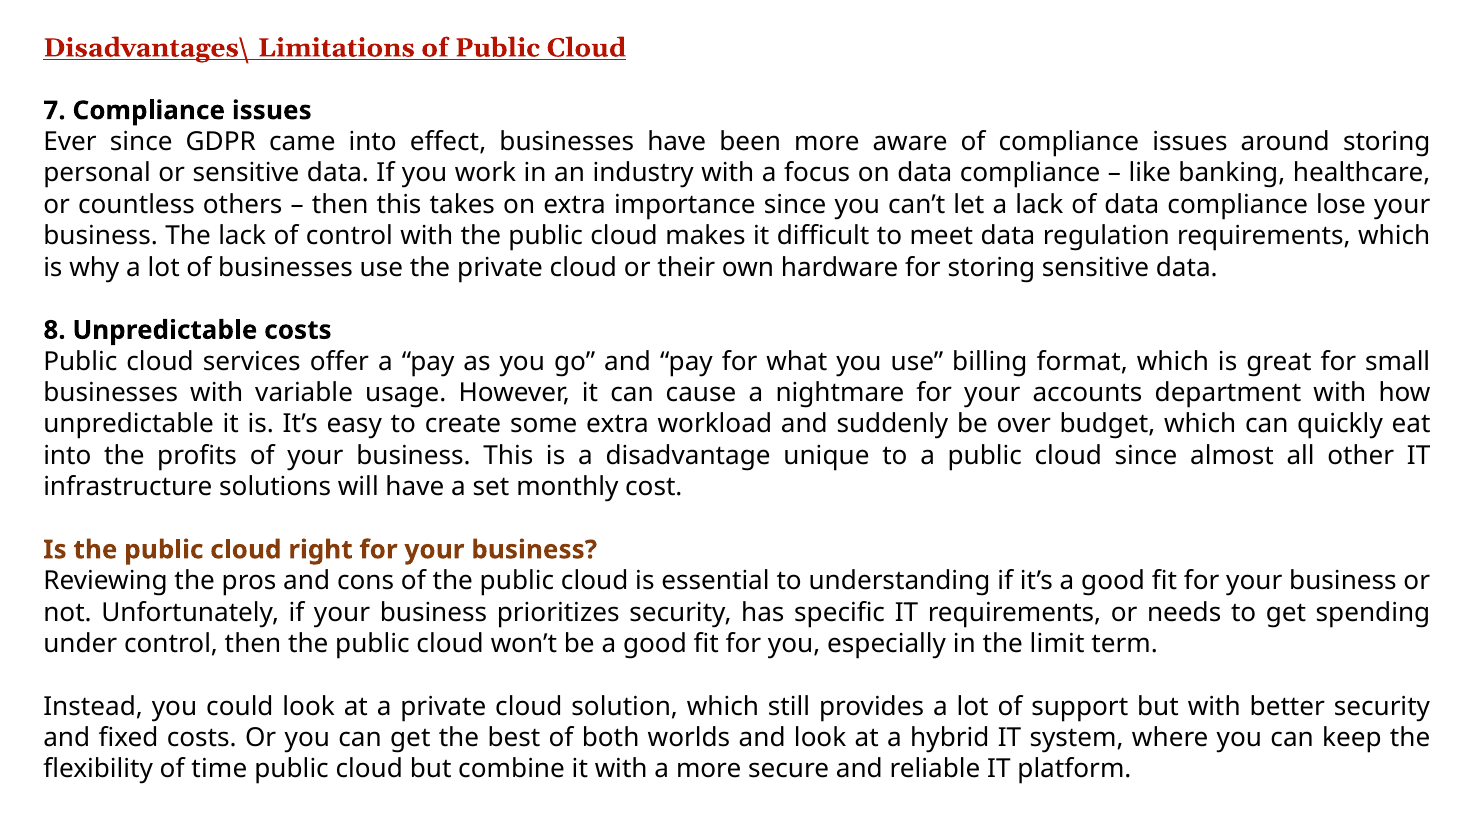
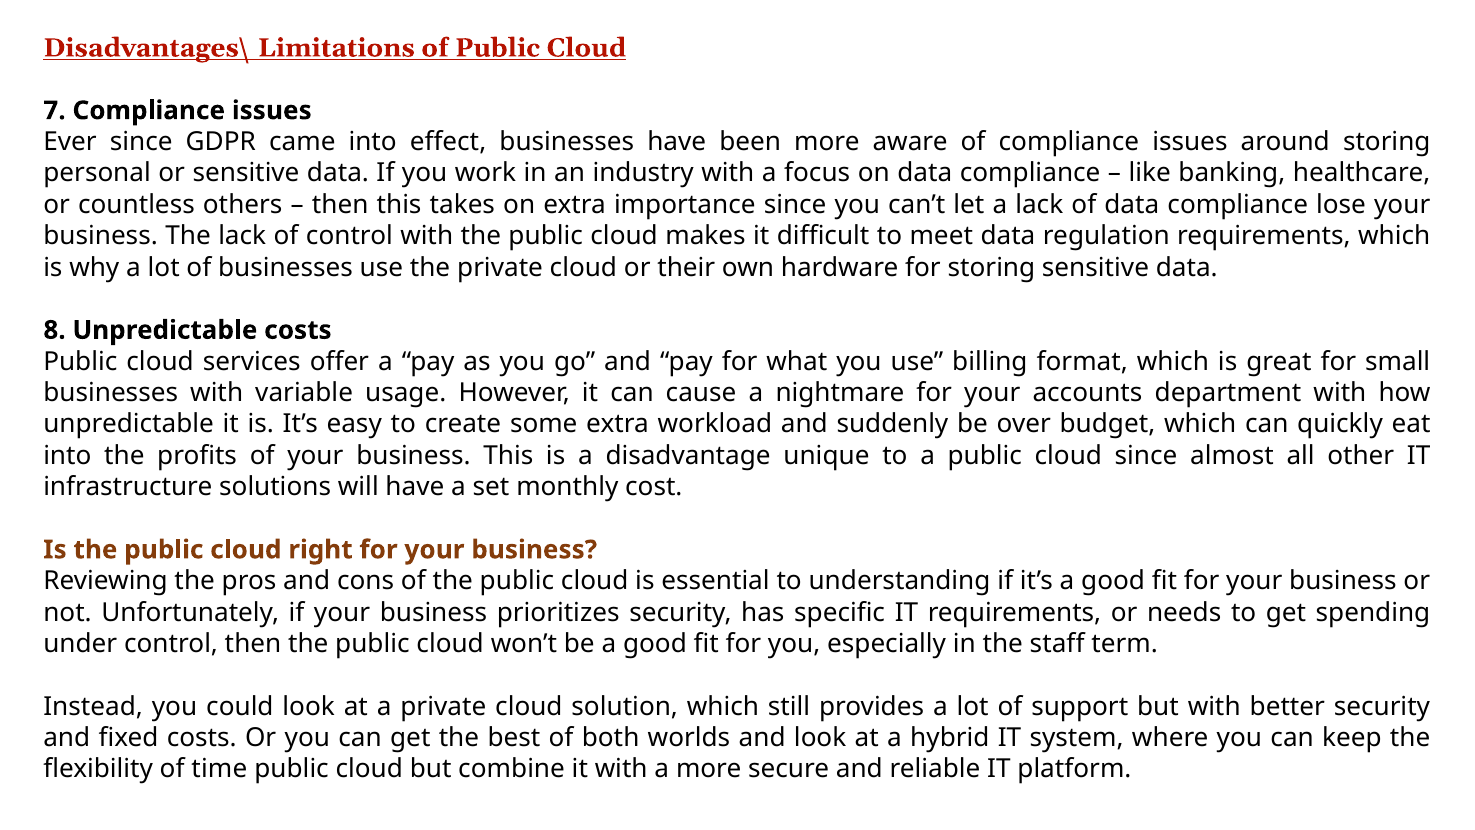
limit: limit -> staff
